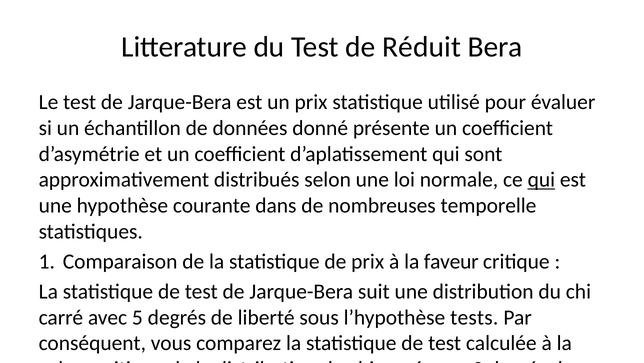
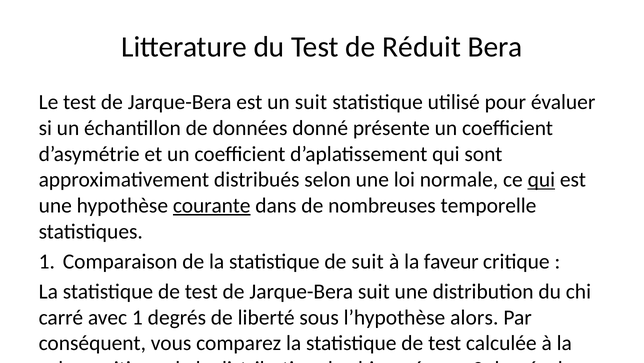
un prix: prix -> suit
courante underline: none -> present
de prix: prix -> suit
avec 5: 5 -> 1
tests: tests -> alors
